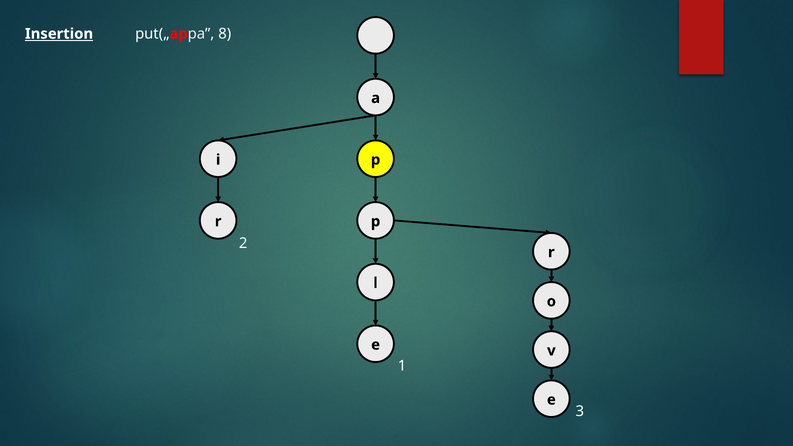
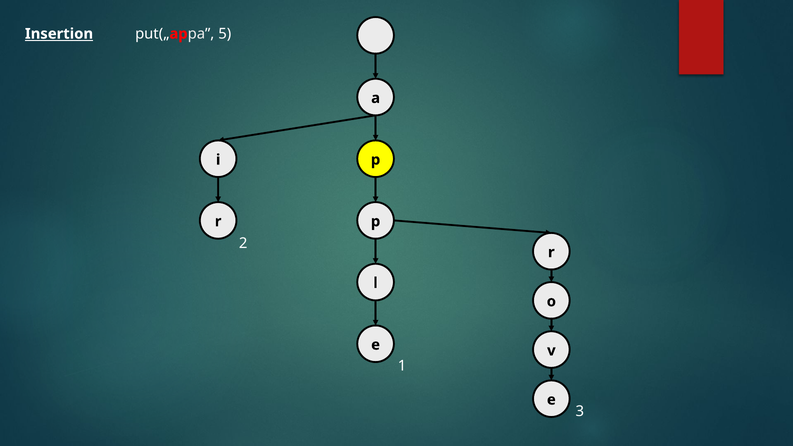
8: 8 -> 5
